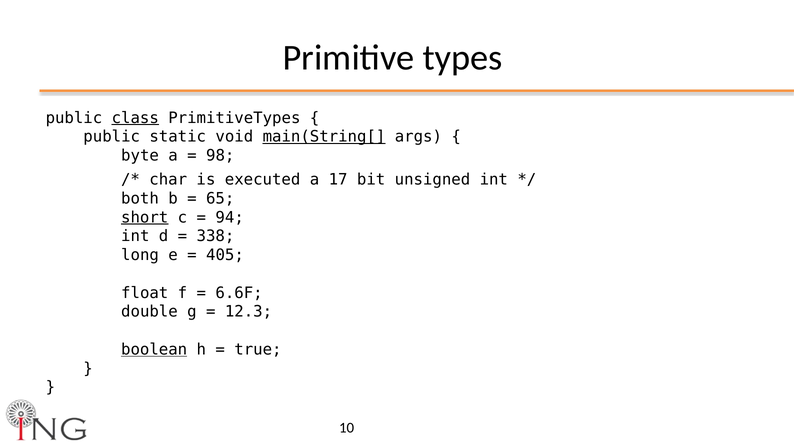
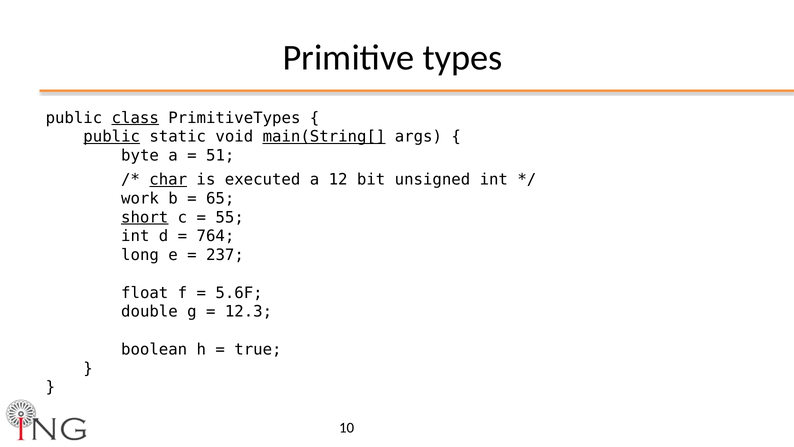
public at (112, 137) underline: none -> present
98: 98 -> 51
char underline: none -> present
17: 17 -> 12
both: both -> work
94: 94 -> 55
338: 338 -> 764
405: 405 -> 237
6.6F: 6.6F -> 5.6F
boolean underline: present -> none
